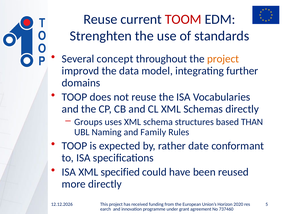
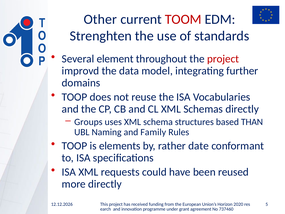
Reuse at (100, 19): Reuse -> Other
concept: concept -> element
project at (223, 59) colour: orange -> red
expected: expected -> elements
specified: specified -> requests
